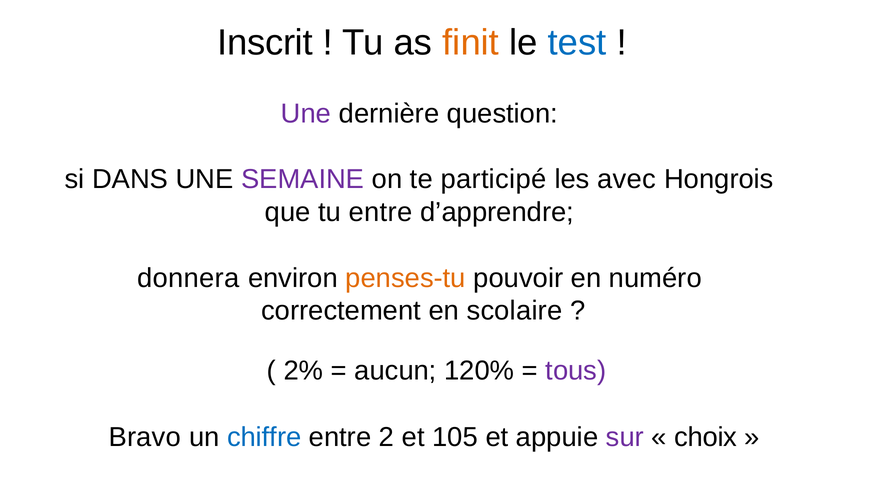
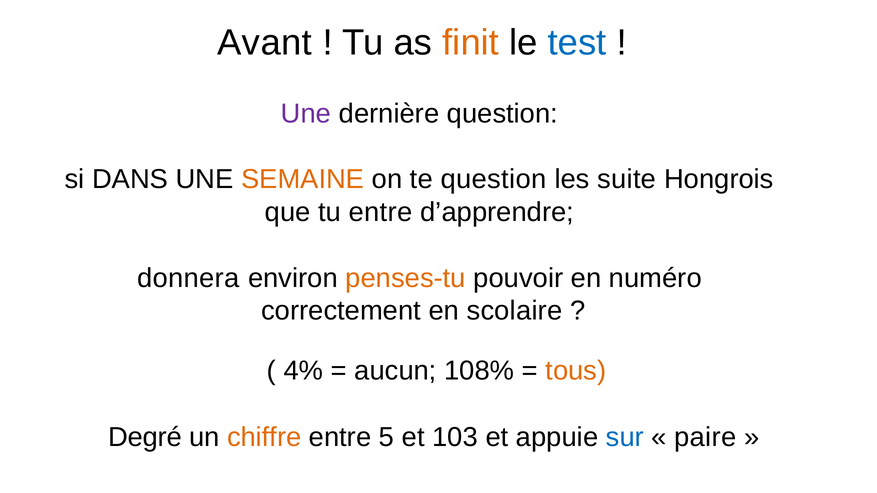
Inscrit: Inscrit -> Avant
SEMAINE colour: purple -> orange
te participé: participé -> question
avec: avec -> suite
2%: 2% -> 4%
120%: 120% -> 108%
tous colour: purple -> orange
Bravo: Bravo -> Degré
chiffre colour: blue -> orange
2: 2 -> 5
105: 105 -> 103
sur colour: purple -> blue
choix: choix -> paire
